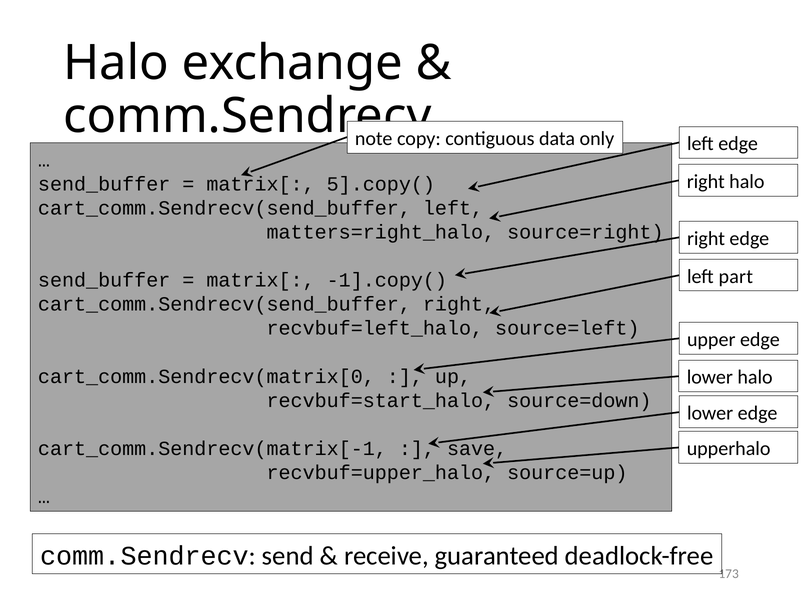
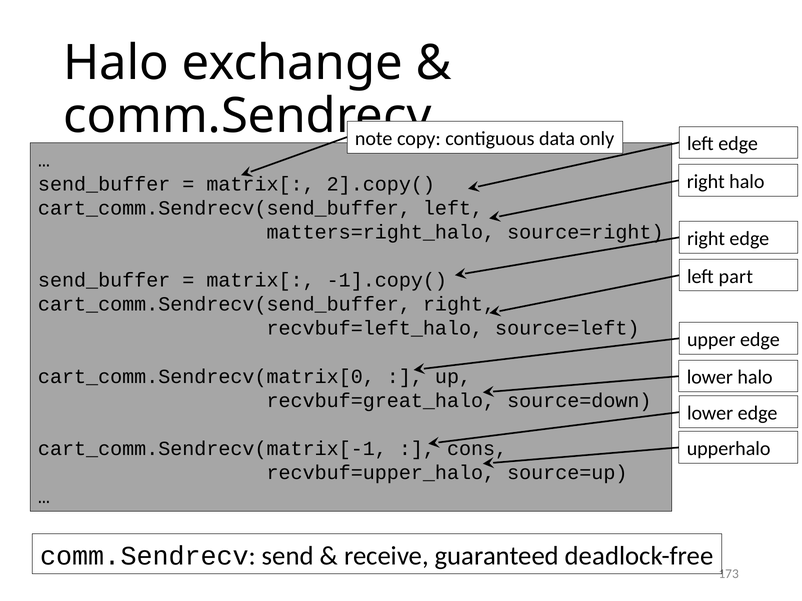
5].copy(: 5].copy( -> 2].copy(
recvbuf=start_halo: recvbuf=start_halo -> recvbuf=great_halo
save: save -> cons
